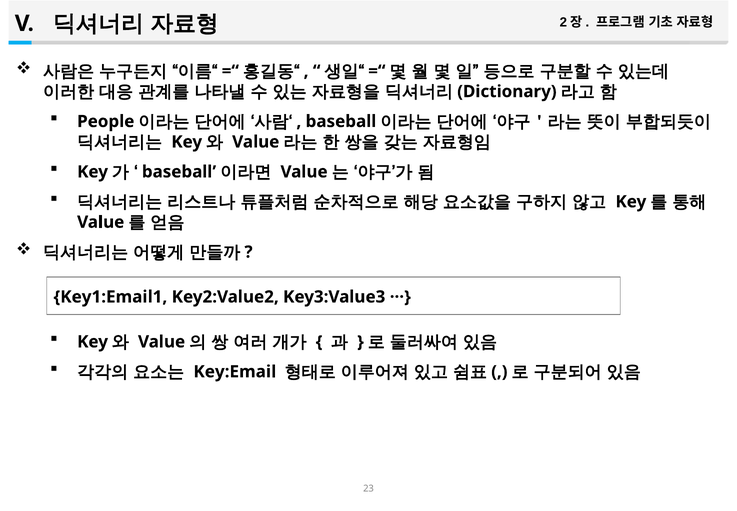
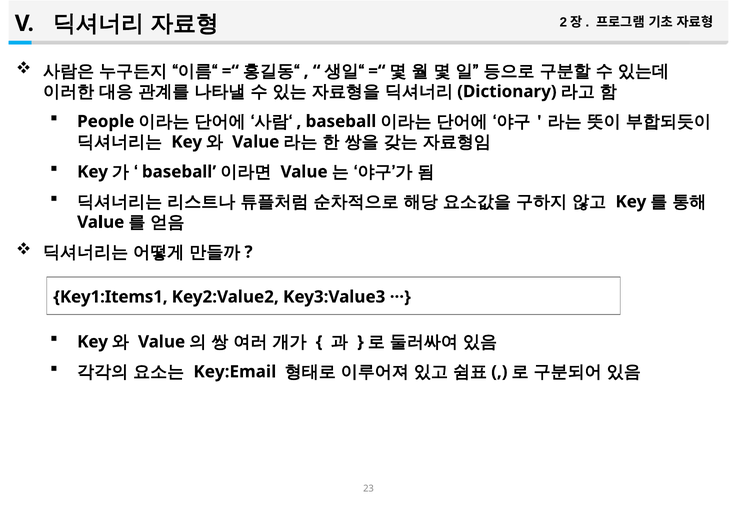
Key1:Email1: Key1:Email1 -> Key1:Items1
